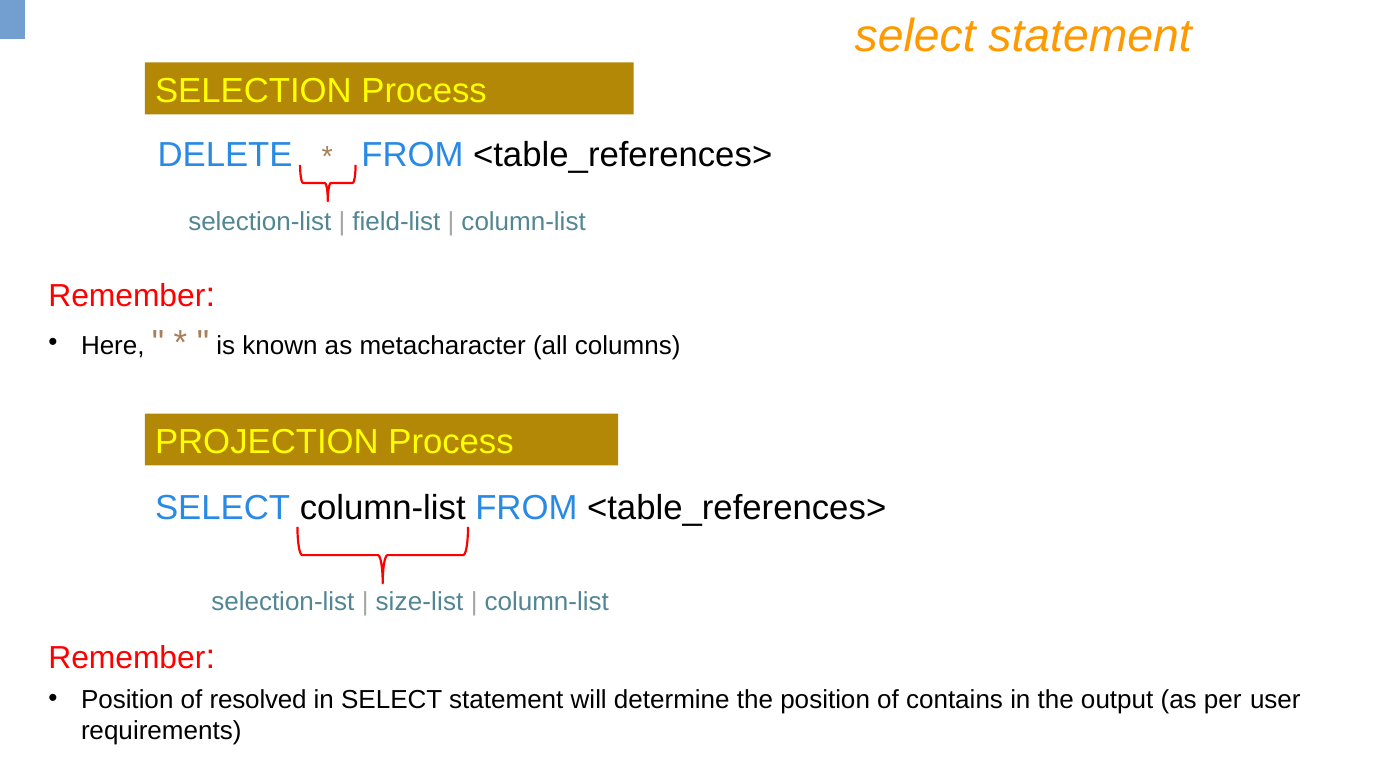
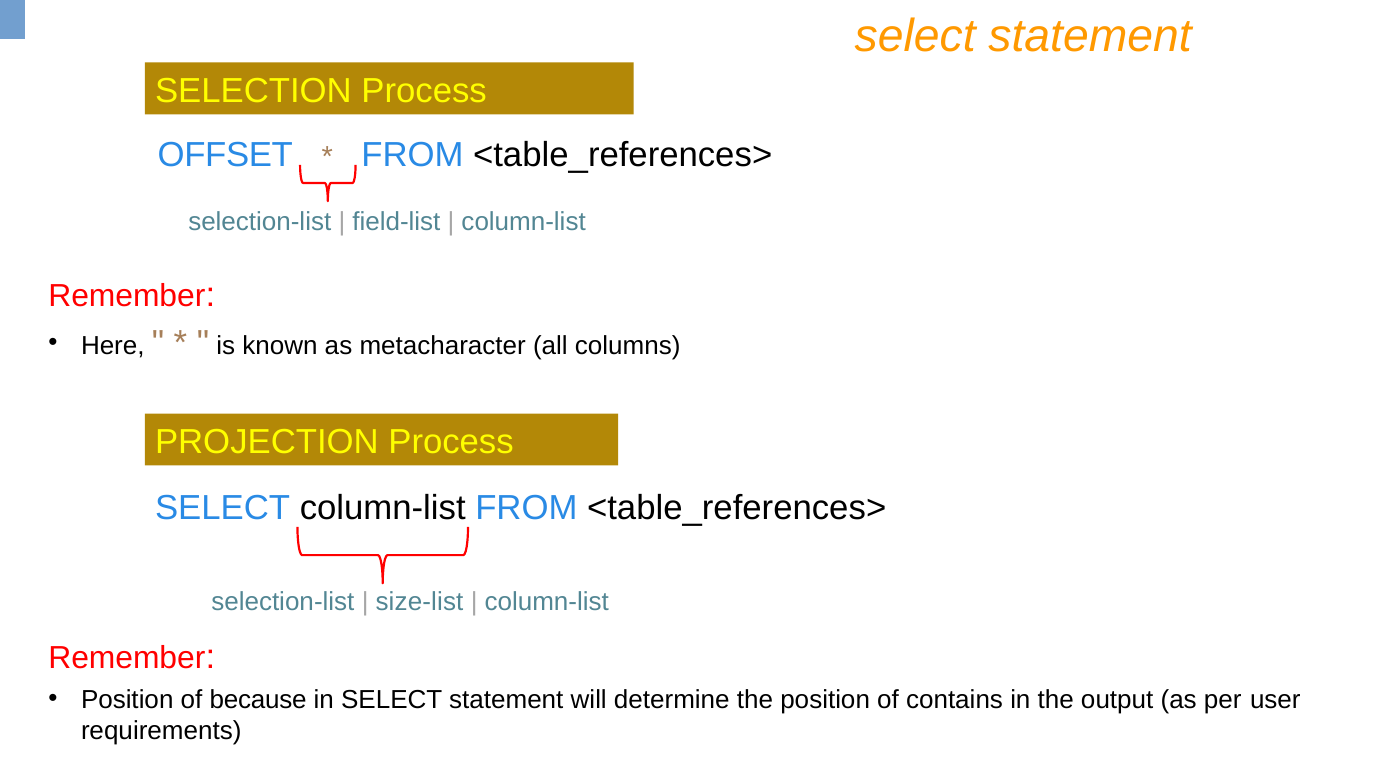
DELETE: DELETE -> OFFSET
resolved: resolved -> because
